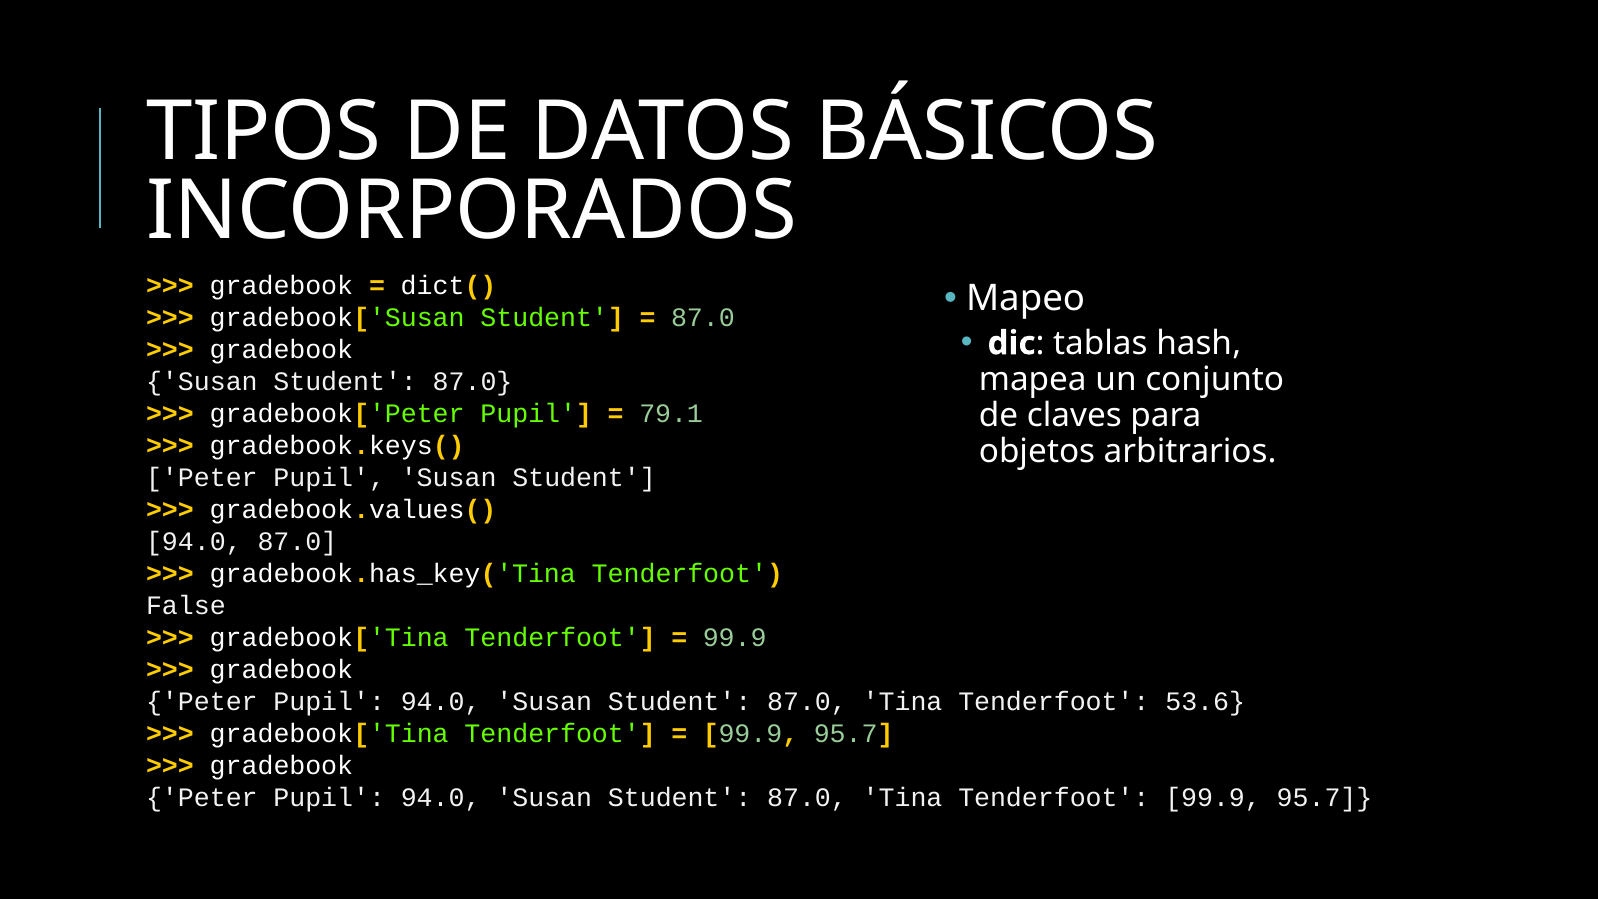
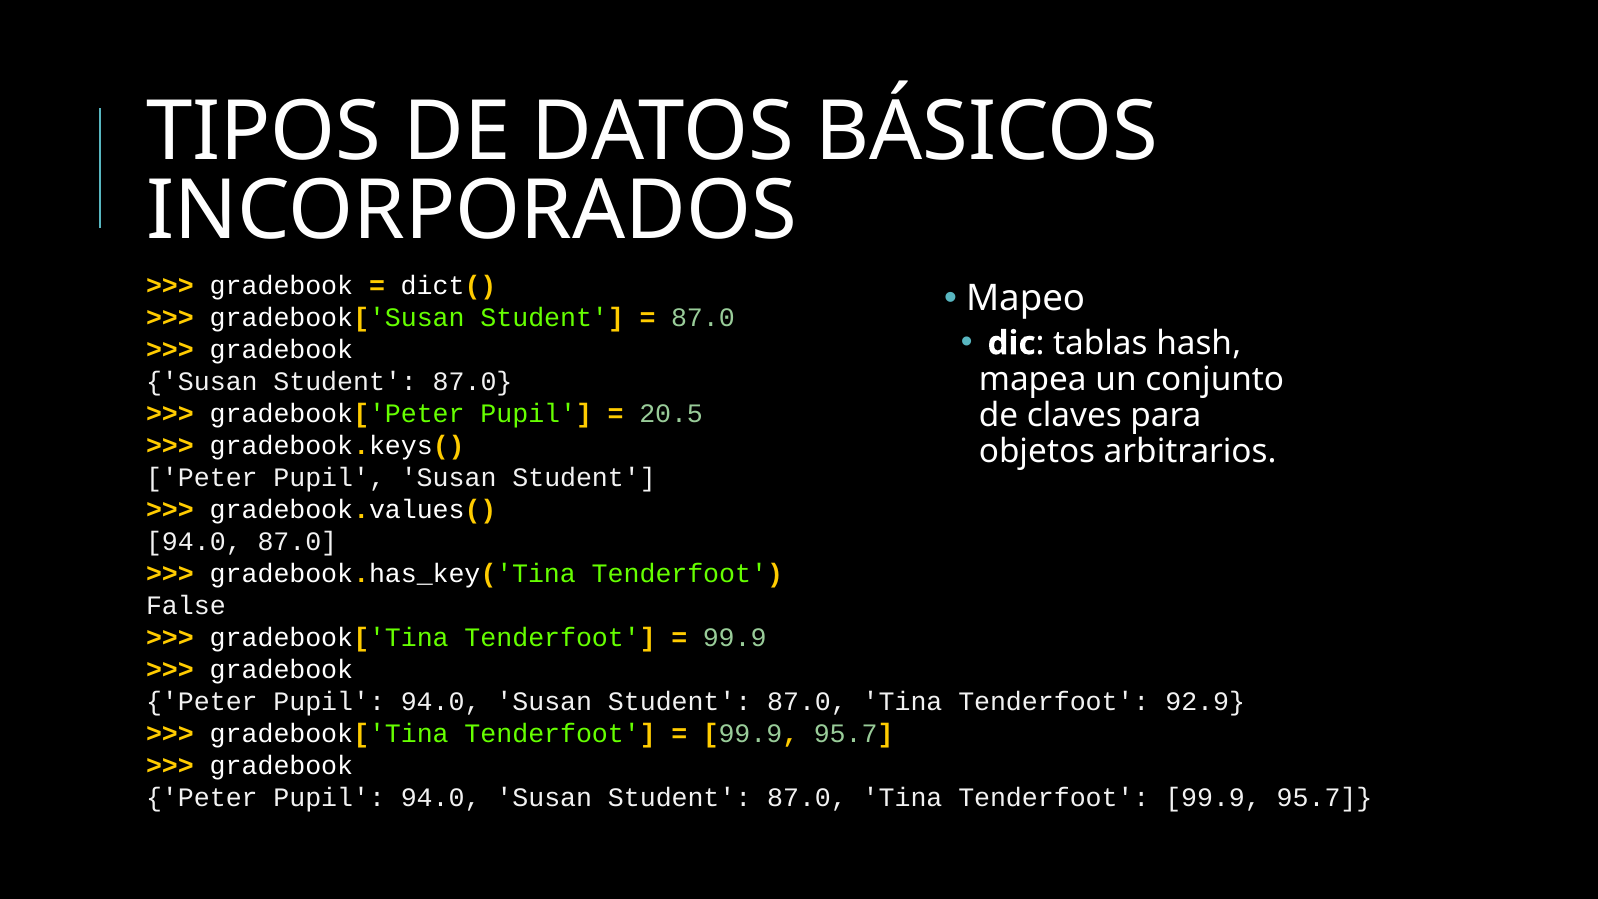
79.1: 79.1 -> 20.5
53.6: 53.6 -> 92.9
